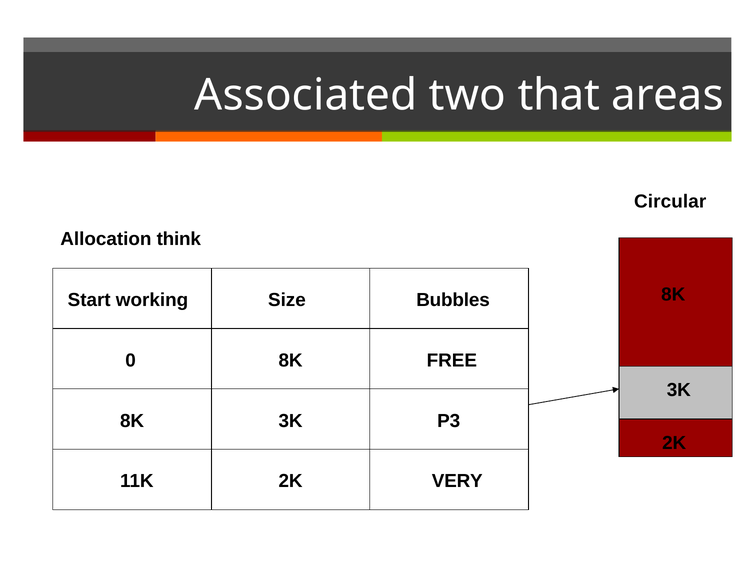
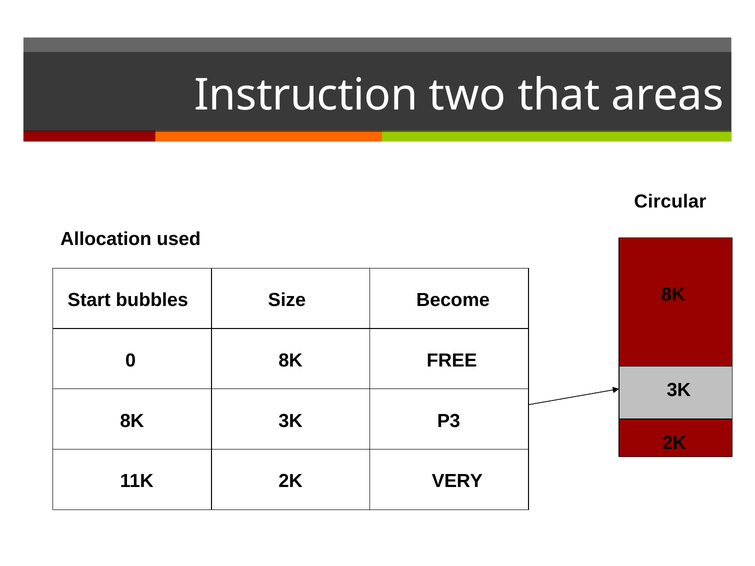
Associated: Associated -> Instruction
think: think -> used
working: working -> bubbles
Bubbles: Bubbles -> Become
